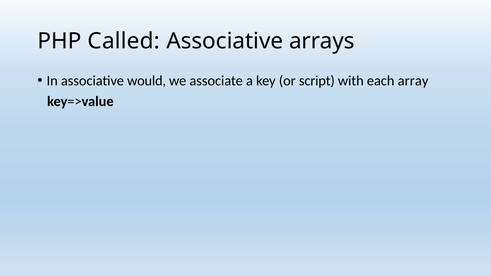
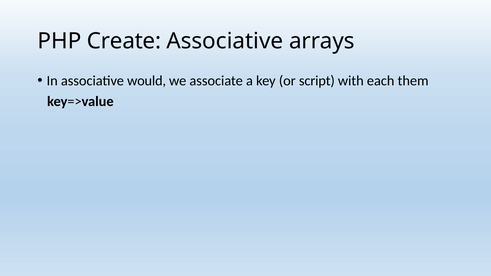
Called: Called -> Create
array: array -> them
